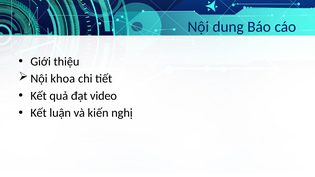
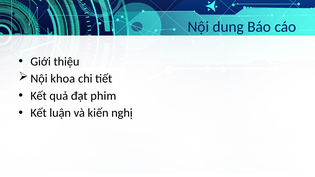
video: video -> phim
